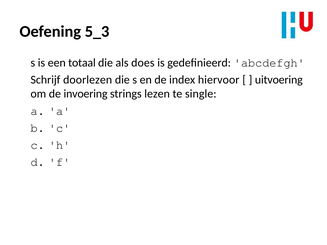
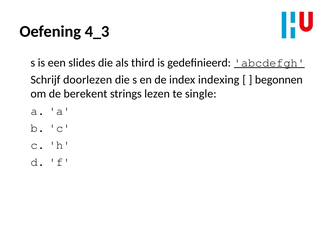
5_3: 5_3 -> 4_3
totaal: totaal -> slides
does: does -> third
abcdefgh underline: none -> present
hiervoor: hiervoor -> indexing
uitvoering: uitvoering -> begonnen
invoering: invoering -> berekent
